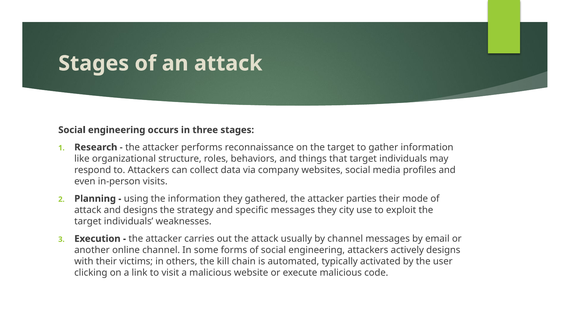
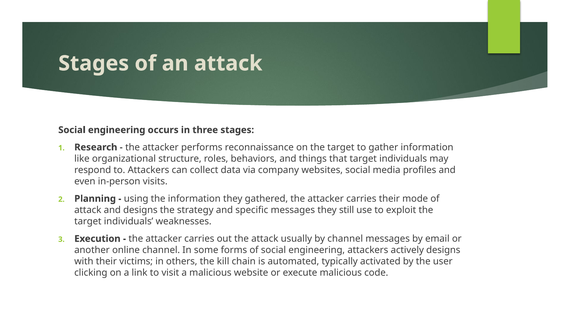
gathered the attacker parties: parties -> carries
city: city -> still
